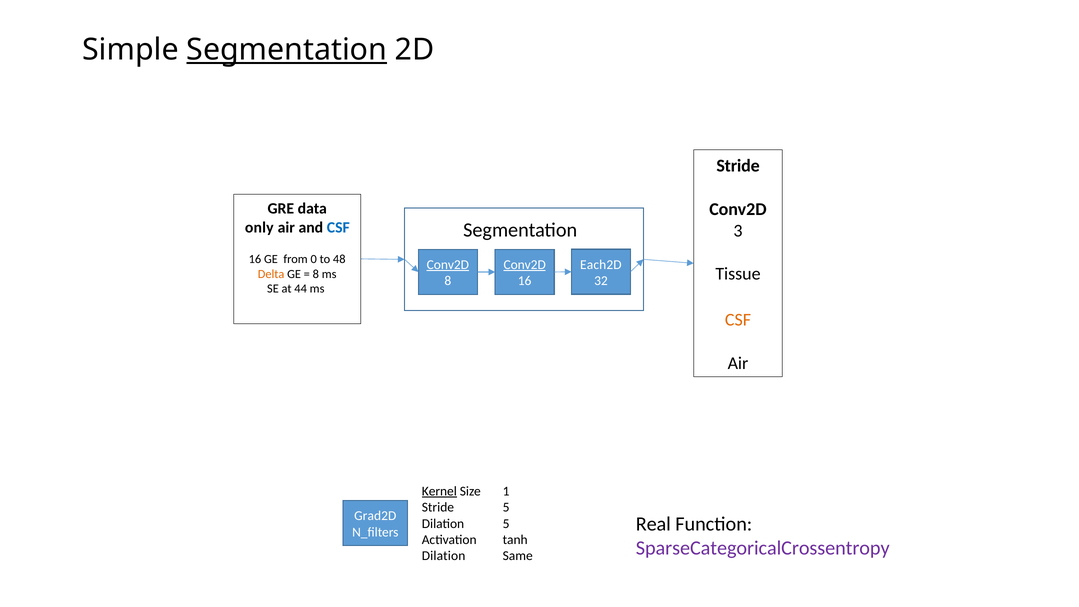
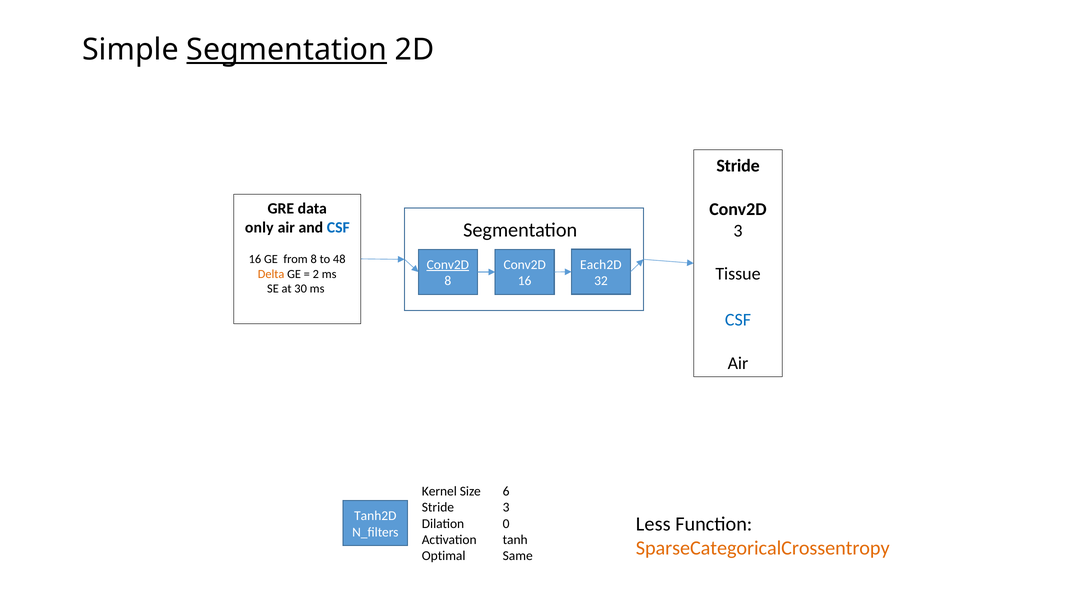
from 0: 0 -> 8
Conv2D at (525, 265) underline: present -> none
8 at (316, 274): 8 -> 2
44: 44 -> 30
CSF at (738, 320) colour: orange -> blue
Kernel underline: present -> none
1: 1 -> 6
Stride 5: 5 -> 3
Grad2D: Grad2D -> Tanh2D
Real: Real -> Less
Dilation 5: 5 -> 0
SparseCategoricalCrossentropy colour: purple -> orange
Dilation at (444, 556): Dilation -> Optimal
